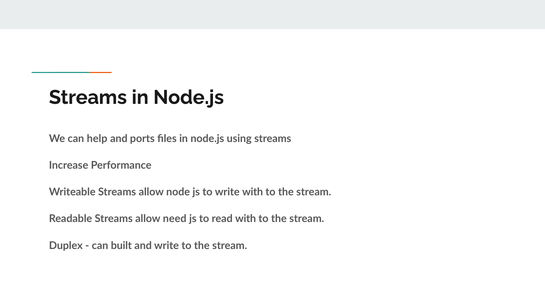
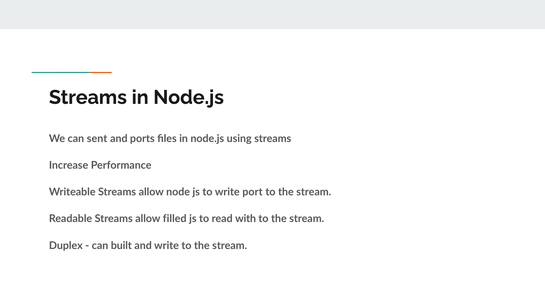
help: help -> sent
write with: with -> port
need: need -> filled
